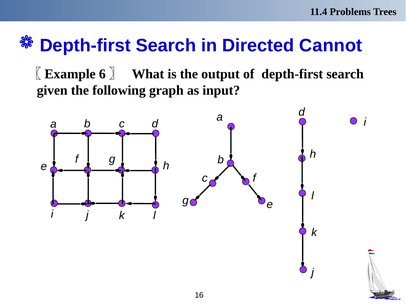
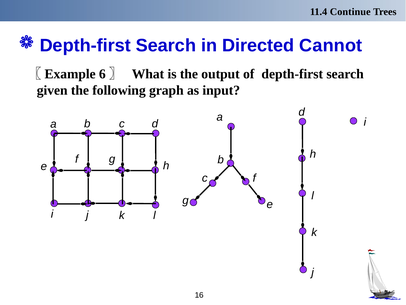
Problems: Problems -> Continue
